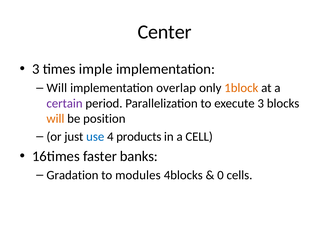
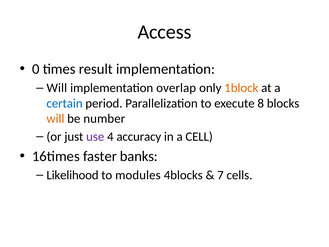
Center: Center -> Access
3 at (36, 69): 3 -> 0
imple: imple -> result
certain colour: purple -> blue
execute 3: 3 -> 8
position: position -> number
use colour: blue -> purple
products: products -> accuracy
Gradation: Gradation -> Likelihood
0: 0 -> 7
